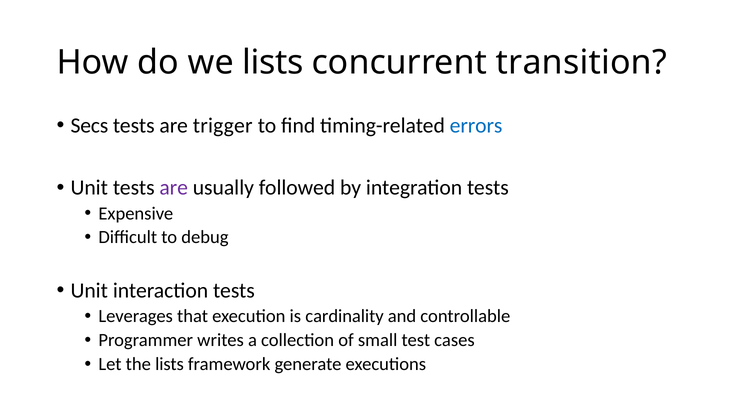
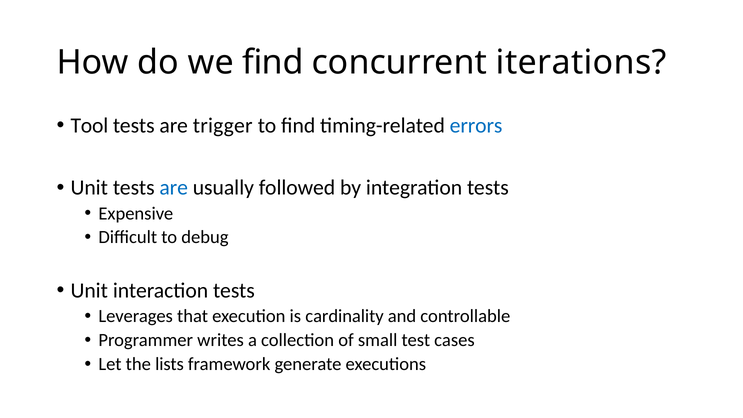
we lists: lists -> find
transition: transition -> iterations
Secs: Secs -> Tool
are at (174, 188) colour: purple -> blue
